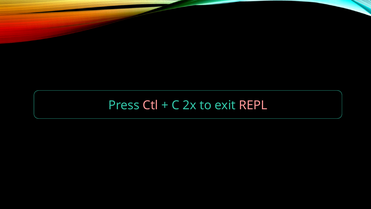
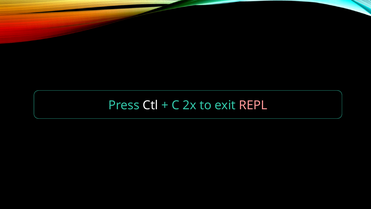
Ctl colour: pink -> white
